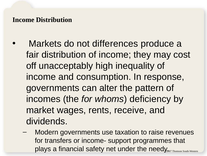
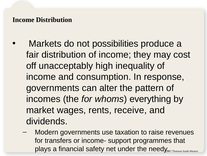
differences: differences -> possibilities
deficiency: deficiency -> everything
